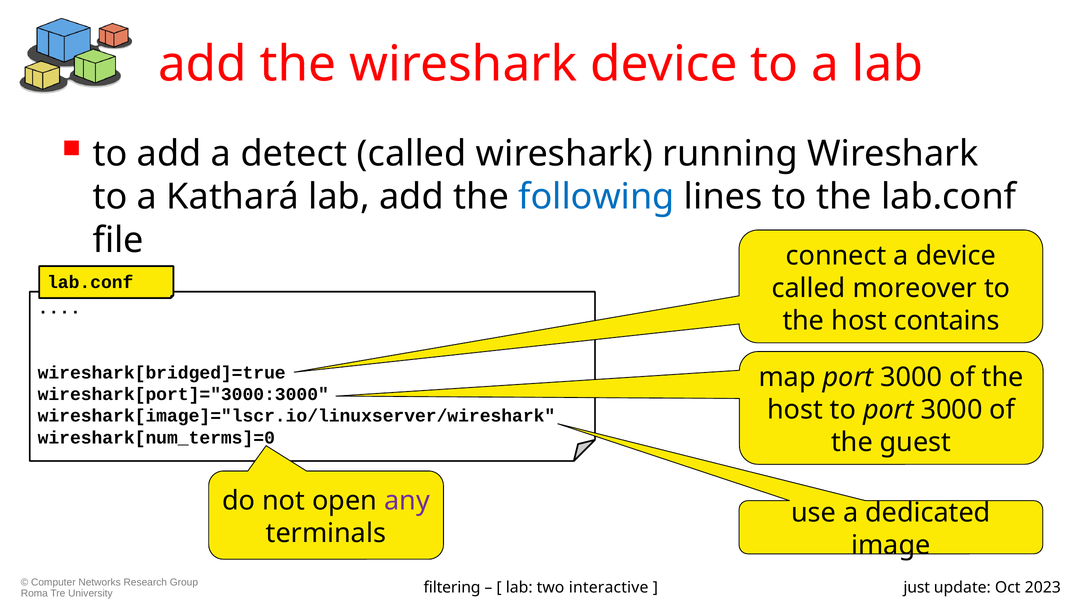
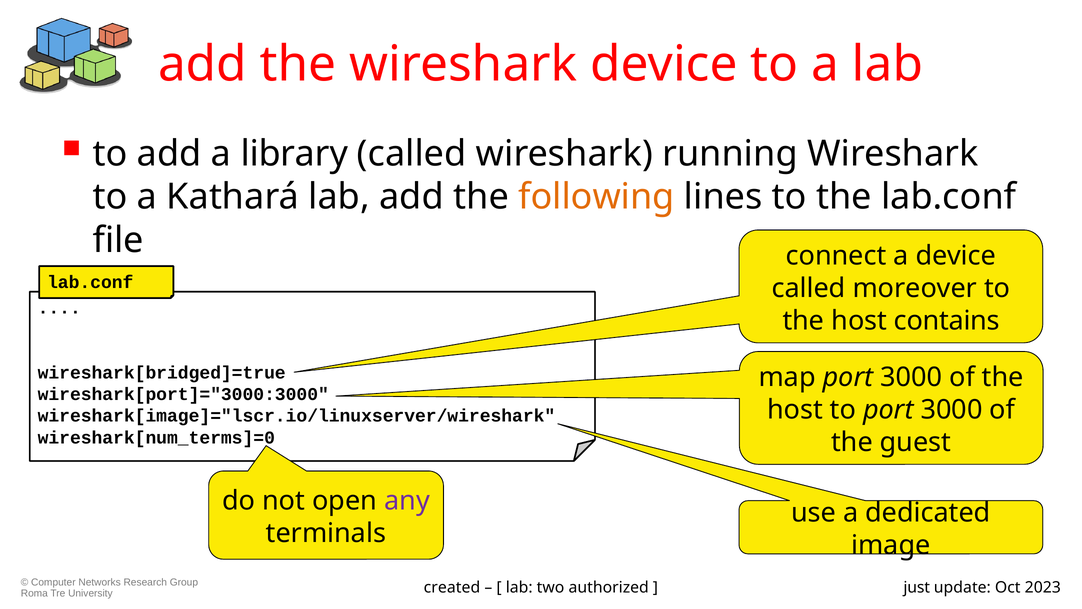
detect: detect -> library
following colour: blue -> orange
filtering: filtering -> created
interactive: interactive -> authorized
